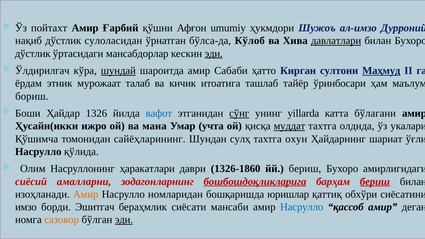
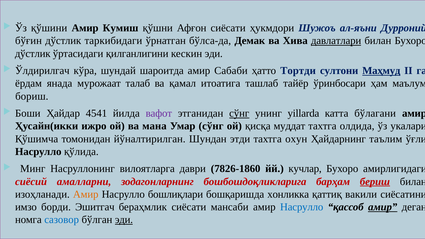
пойтахт: пойтахт -> қўшини
Ғарбий: Ғарбий -> Кумиш
Афғон umumiy: umumiy -> сиёсати
ал-имзо: ал-имзо -> ал-яъни
нақиб: нақиб -> бўғин
сулоласидан: сулоласидан -> таркибидаги
Кўлоб: Кўлоб -> Демак
мансабдорлар: мансабдорлар -> қилганлигини
эди at (214, 54) underline: present -> none
шундай underline: present -> none
Кирган: Кирган -> Тортди
этник: этник -> янада
кичик: кичик -> қамал
1326: 1326 -> 4541
вафот colour: blue -> purple
Умар учта: учта -> сўнг
муддат underline: present -> none
сайёҳларининг: сайёҳларининг -> йўналтирилган
сулҳ: сулҳ -> этди
шариат: шариат -> таълим
Олим: Олим -> Минг
ҳаракатлари: ҳаракатлари -> вилоятларга
1326-1860: 1326-1860 -> 7826-1860
йй бериш: бериш -> кучлар
бошбошдоқликларига underline: present -> none
номларидан: номларидан -> бошлиқлари
юришлар: юришлар -> хонликка
обхўри: обхўри -> вакили
амир at (383, 207) underline: none -> present
сазовор colour: orange -> blue
